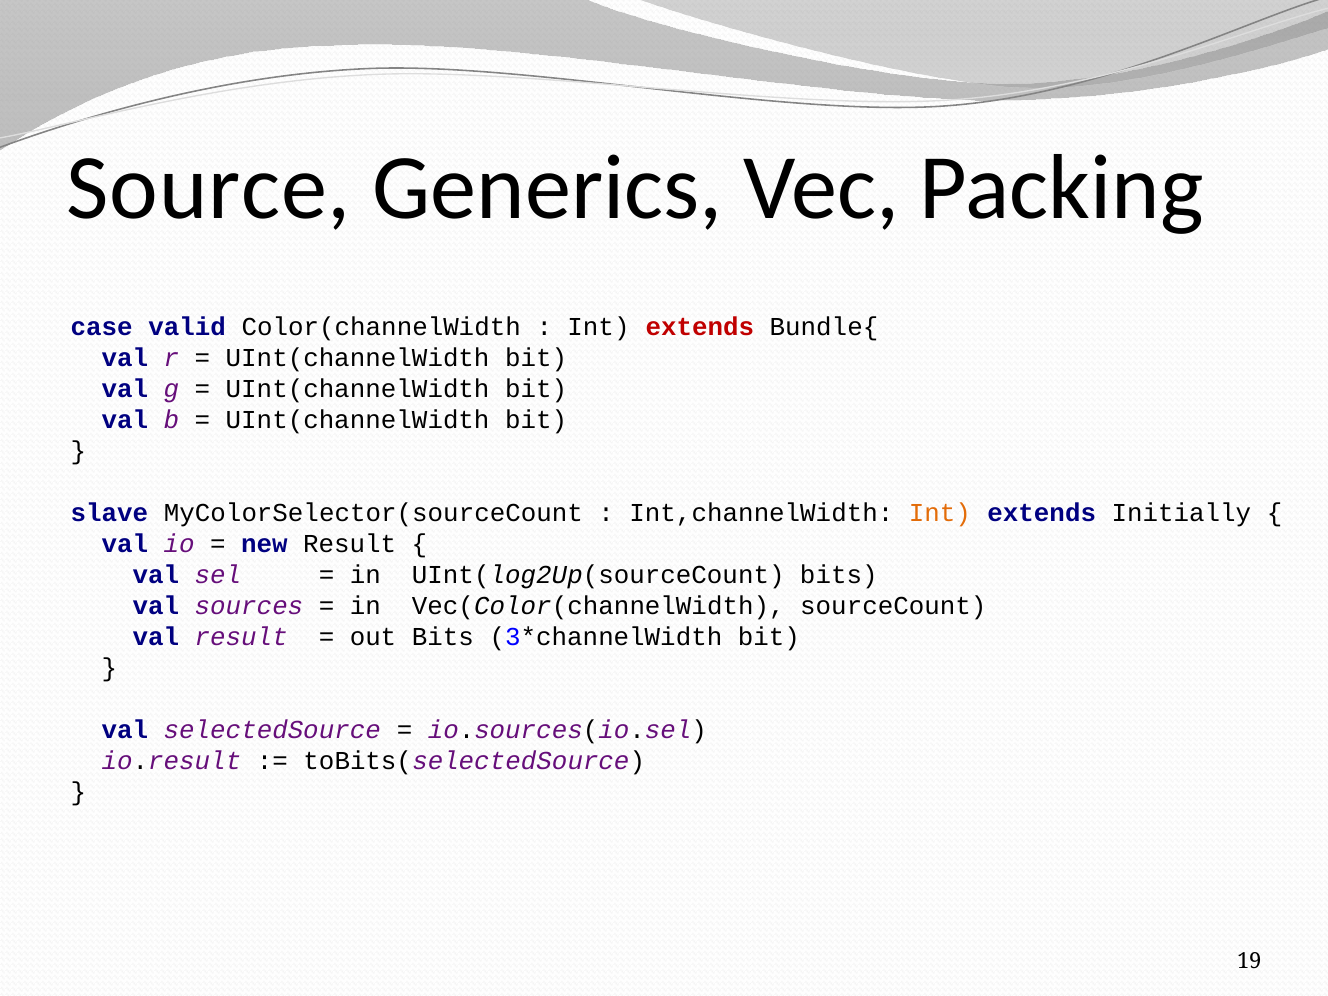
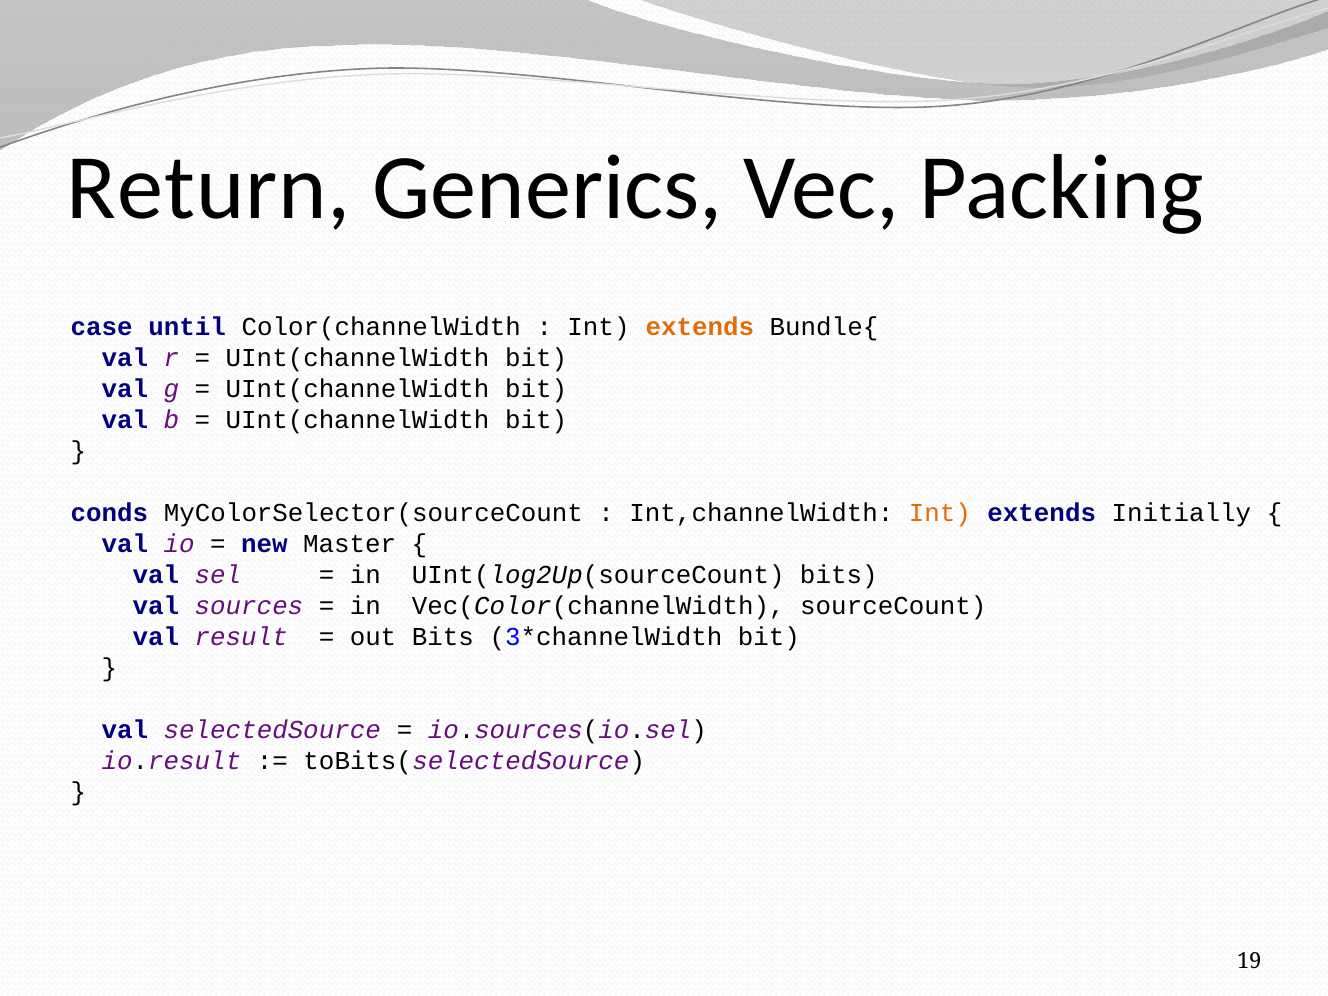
Source: Source -> Return
valid: valid -> until
extends at (700, 327) colour: red -> orange
slave: slave -> conds
new Result: Result -> Master
